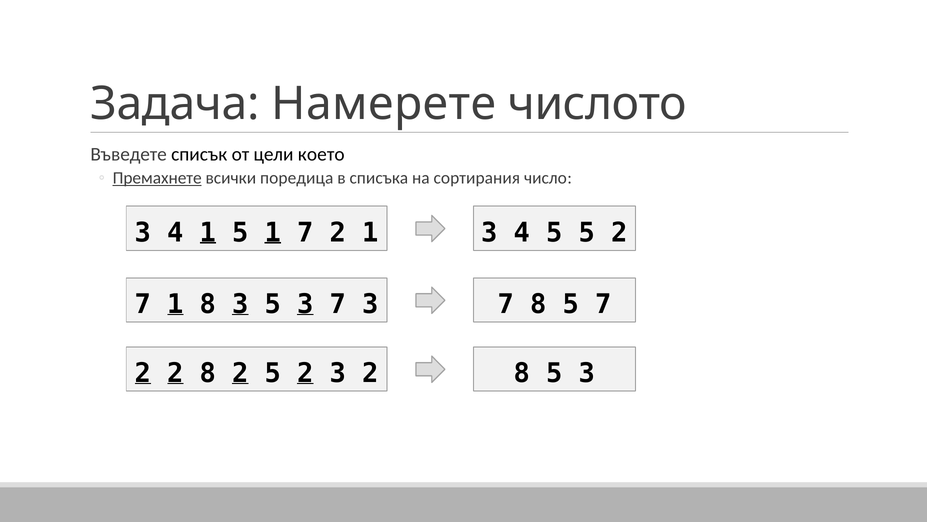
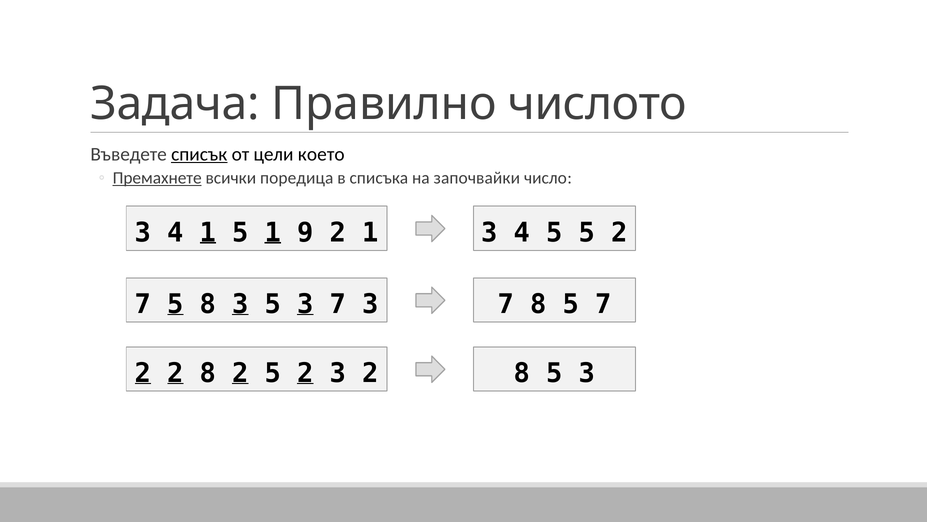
Намерете: Намерете -> Правилно
списък underline: none -> present
сортирания: сортирания -> започвайки
1 7: 7 -> 9
7 1: 1 -> 5
